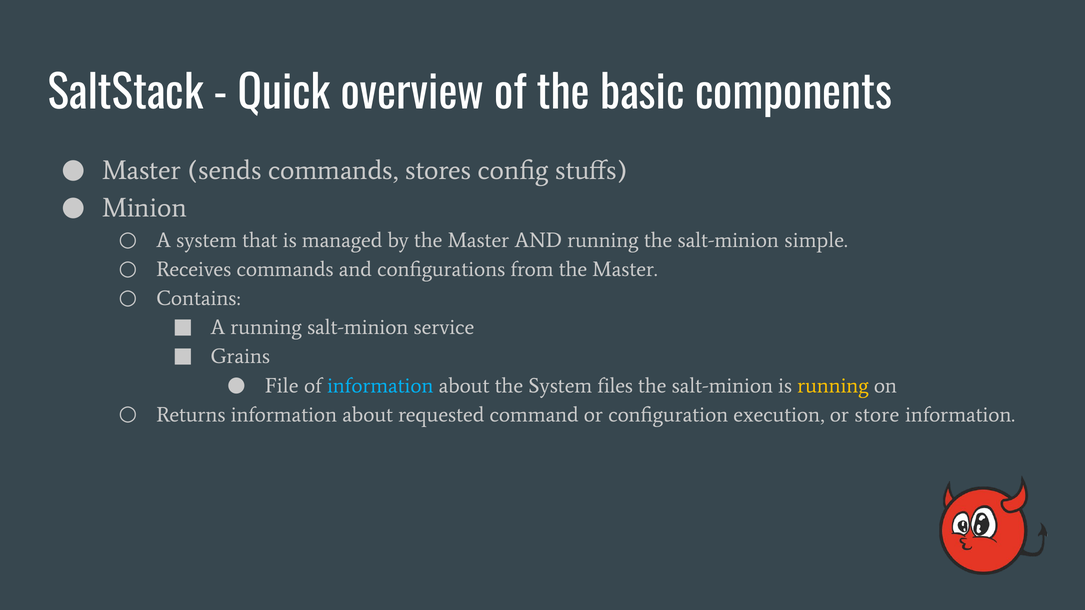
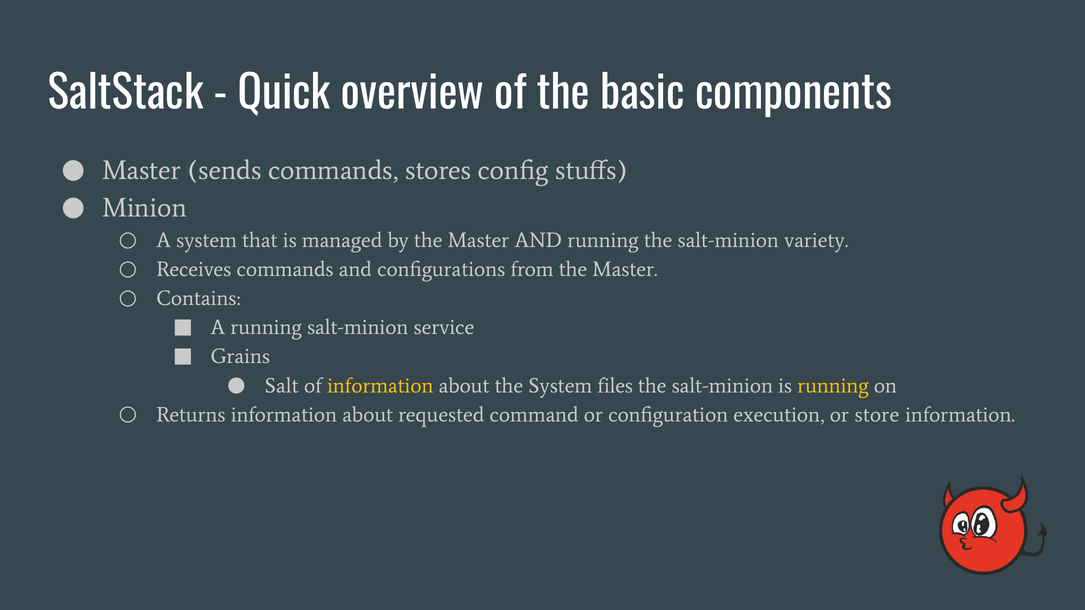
simple: simple -> variety
File: File -> Salt
information at (380, 386) colour: light blue -> yellow
